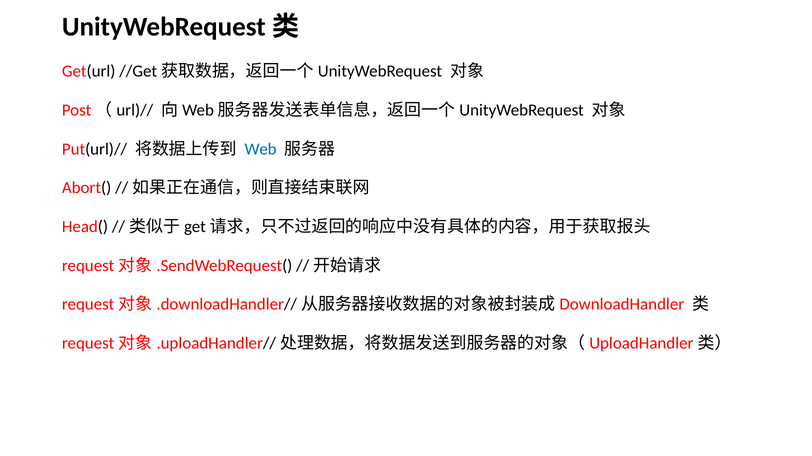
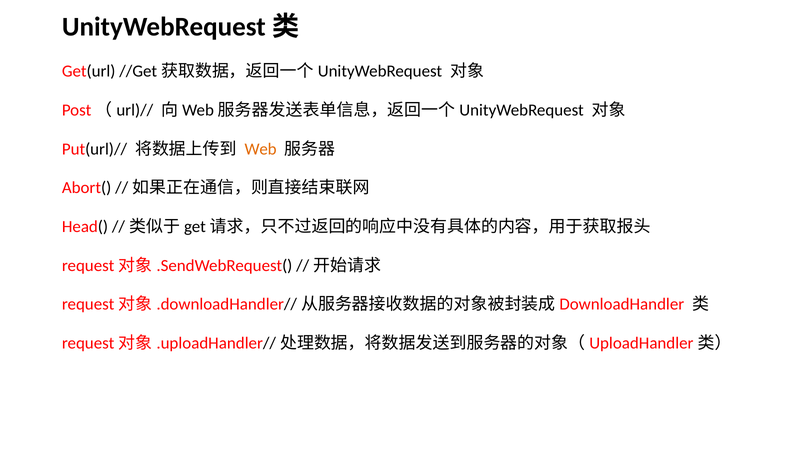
Web colour: blue -> orange
